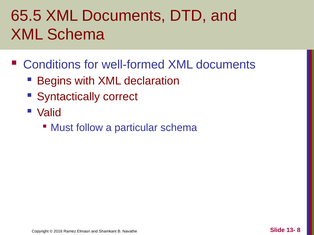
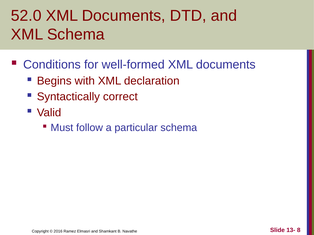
65.5: 65.5 -> 52.0
